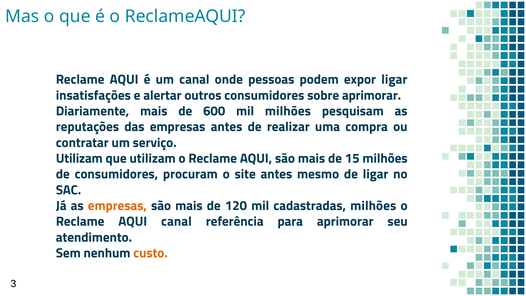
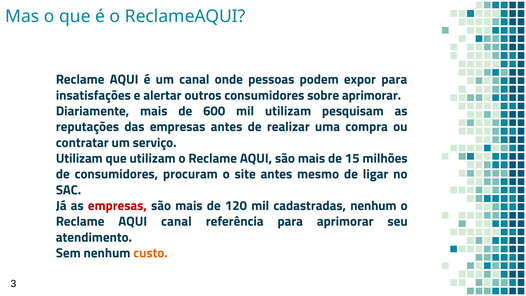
expor ligar: ligar -> para
mil milhões: milhões -> utilizam
empresas at (117, 206) colour: orange -> red
cadastradas milhões: milhões -> nenhum
